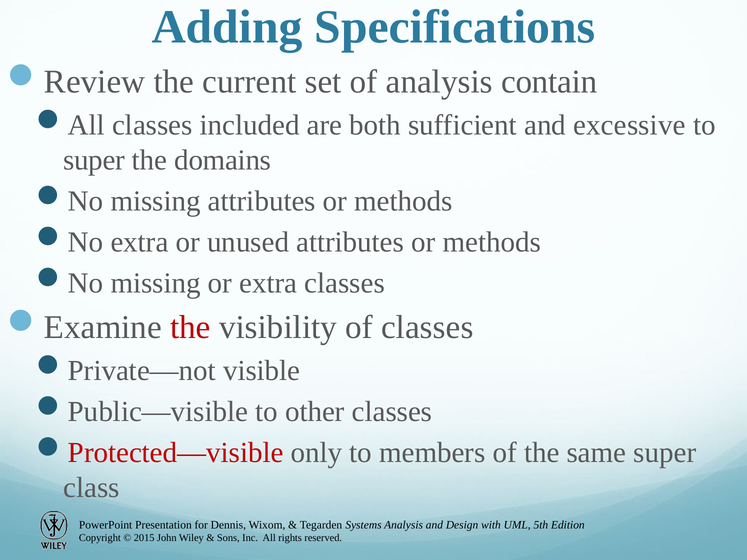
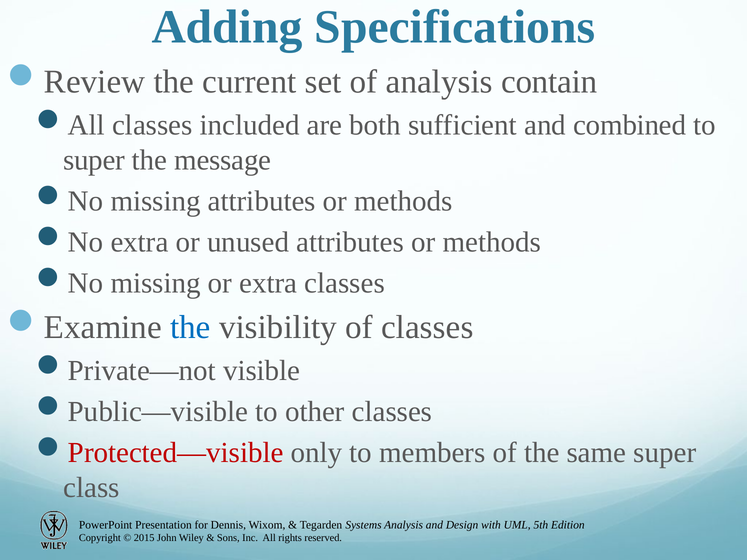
excessive: excessive -> combined
domains: domains -> message
the at (190, 327) colour: red -> blue
